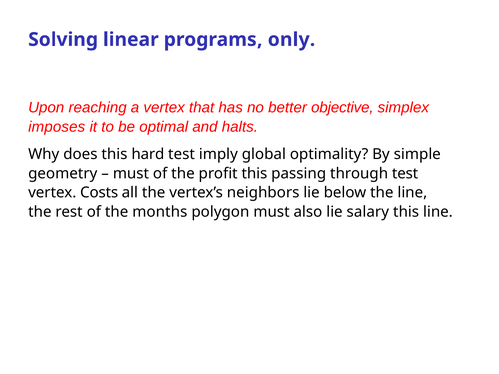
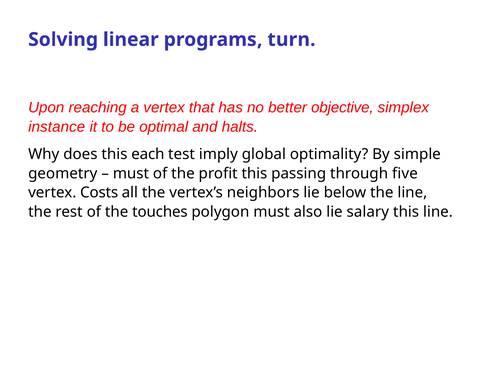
only: only -> turn
imposes: imposes -> instance
hard: hard -> each
through test: test -> five
months: months -> touches
